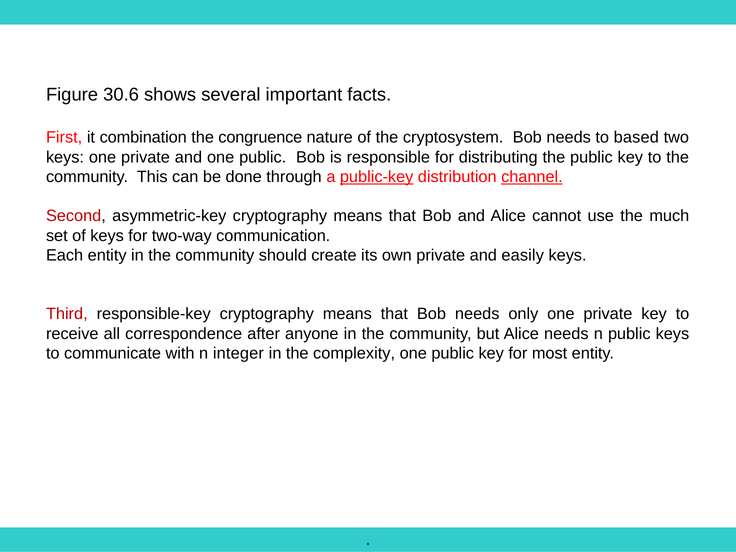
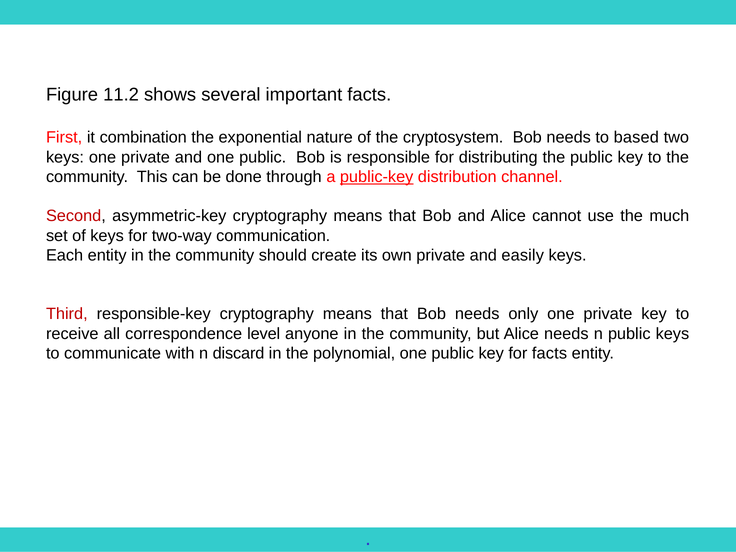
30.6: 30.6 -> 11.2
congruence: congruence -> exponential
channel underline: present -> none
after: after -> level
integer: integer -> discard
complexity: complexity -> polynomial
for most: most -> facts
